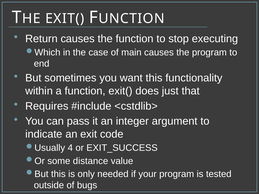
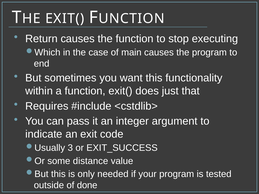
4: 4 -> 3
bugs: bugs -> done
